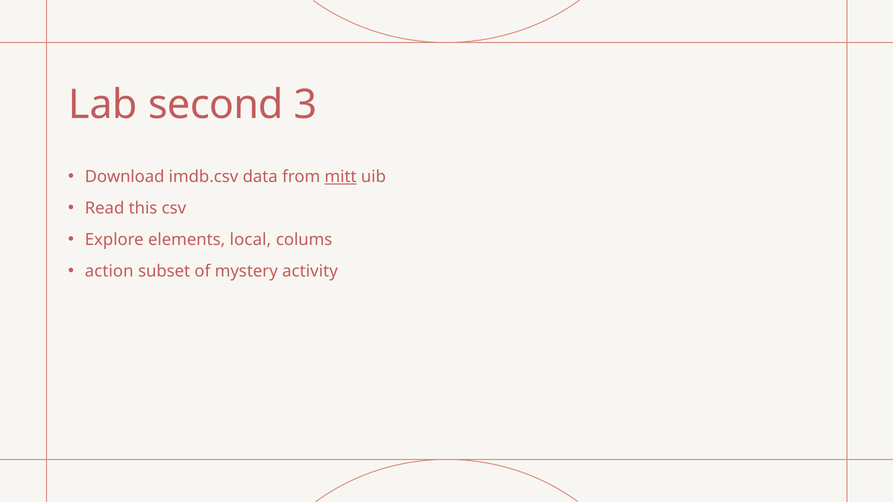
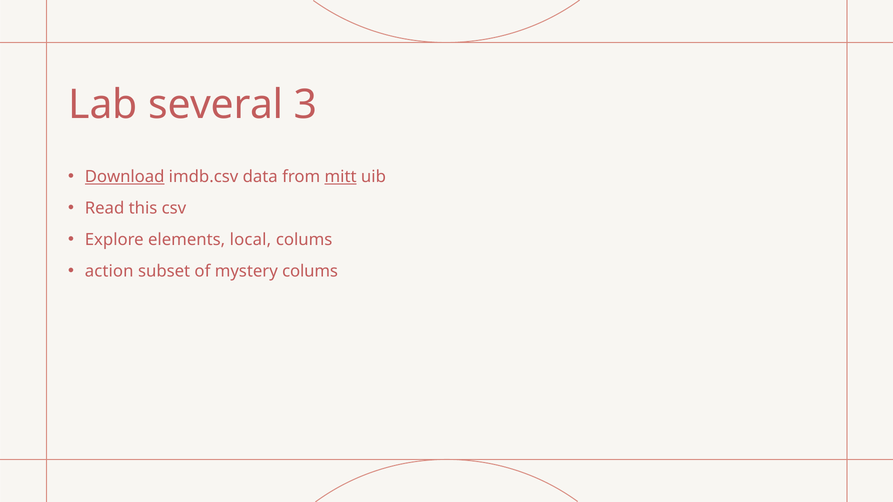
second: second -> several
Download underline: none -> present
mystery activity: activity -> colums
